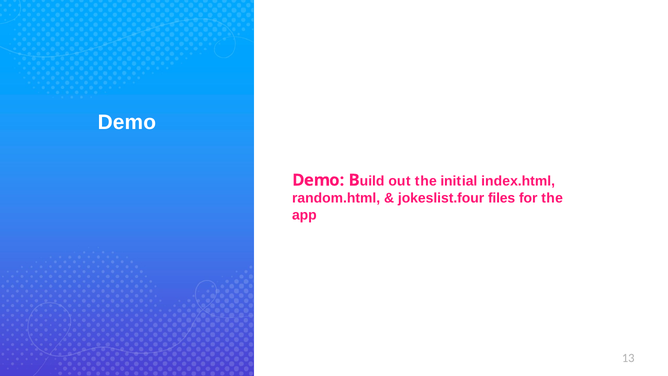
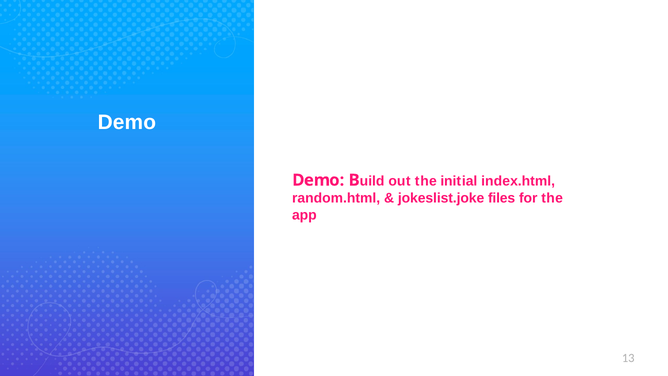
jokeslist.four: jokeslist.four -> jokeslist.joke
